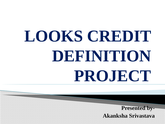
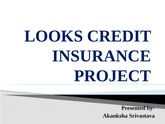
DEFINITION: DEFINITION -> INSURANCE
